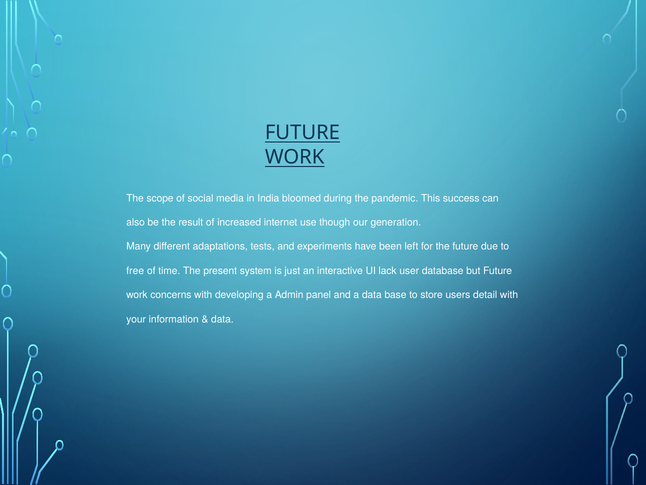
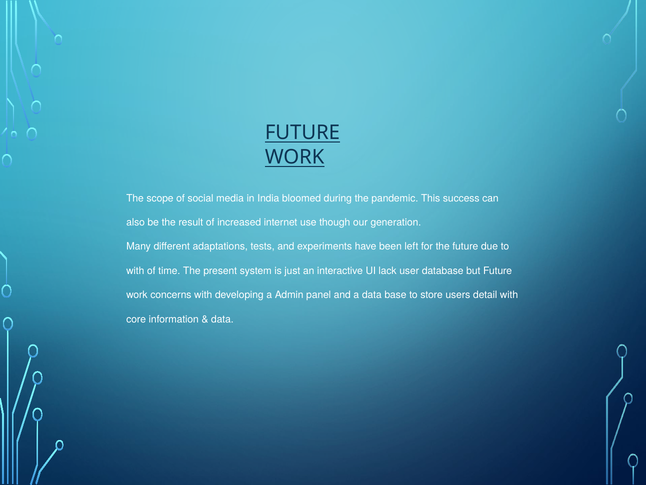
free at (135, 271): free -> with
your: your -> core
